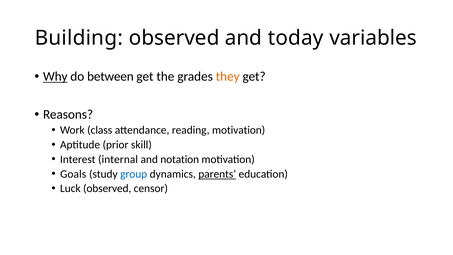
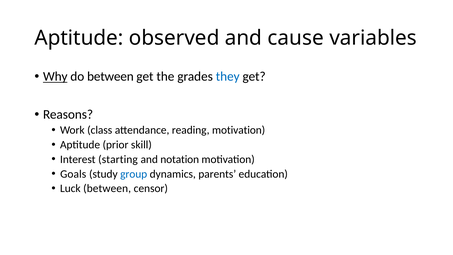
Building at (79, 38): Building -> Aptitude
today: today -> cause
they colour: orange -> blue
internal: internal -> starting
parents underline: present -> none
Luck observed: observed -> between
